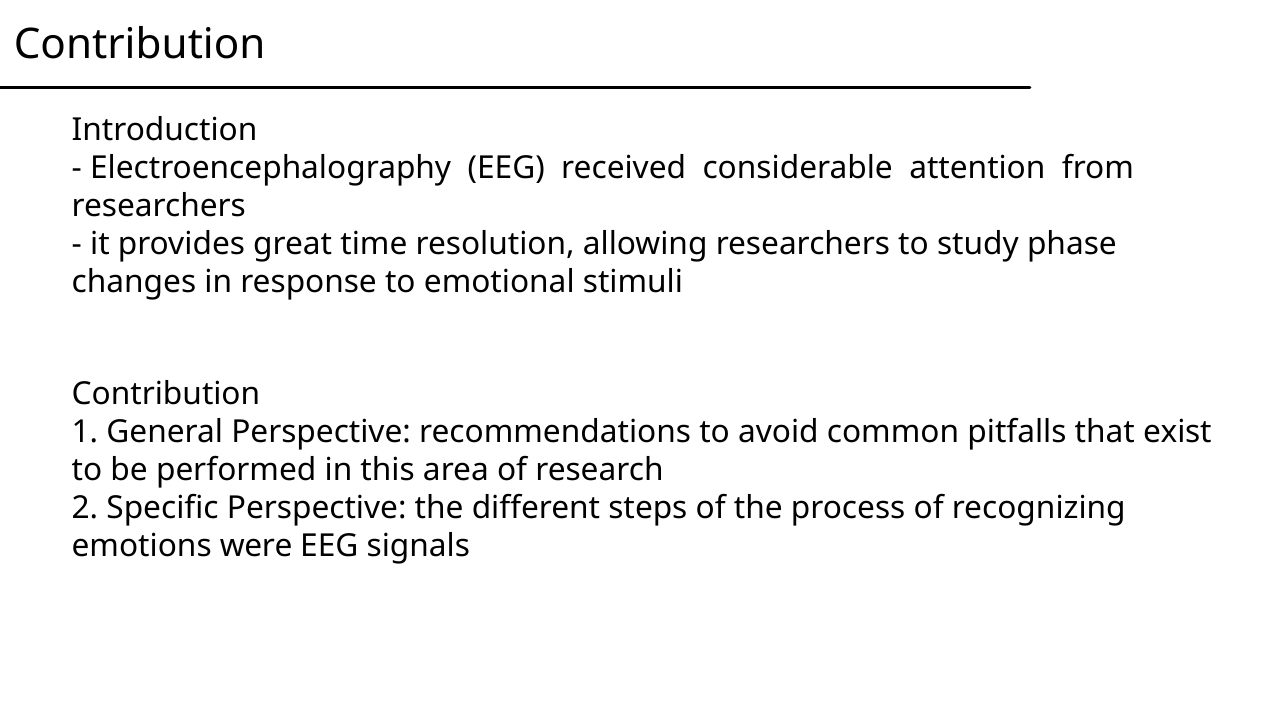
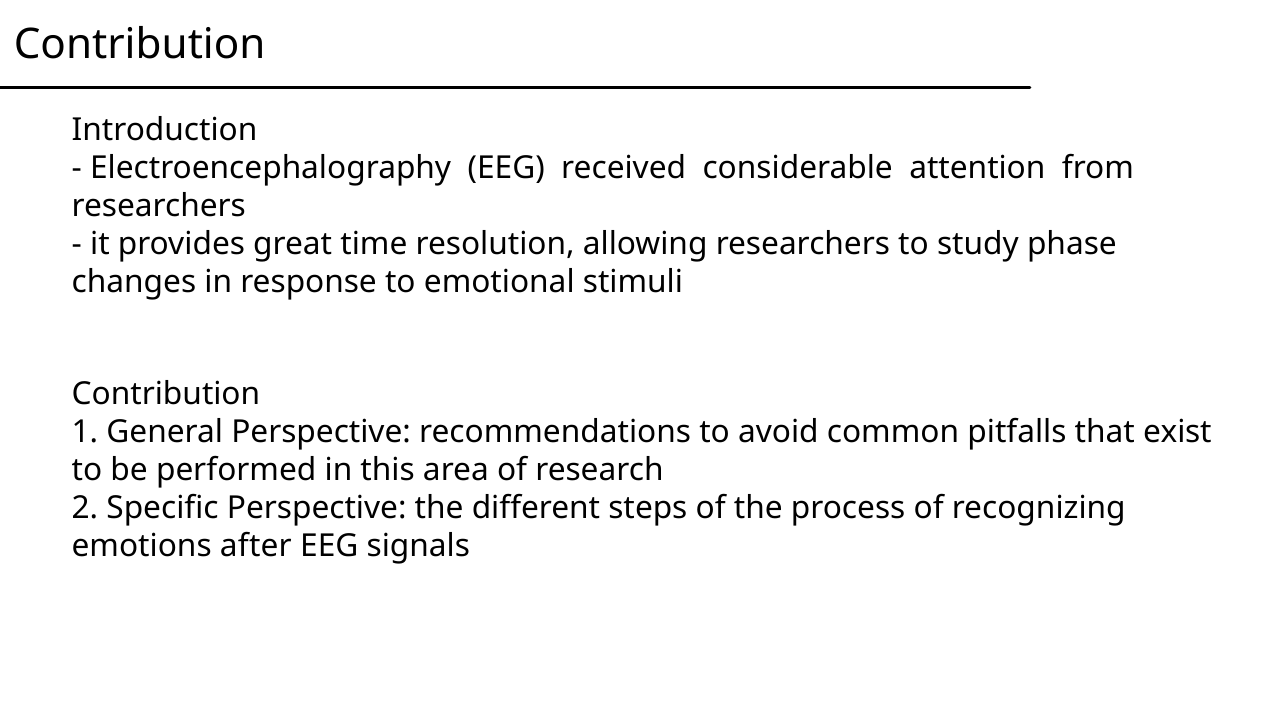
were: were -> after
